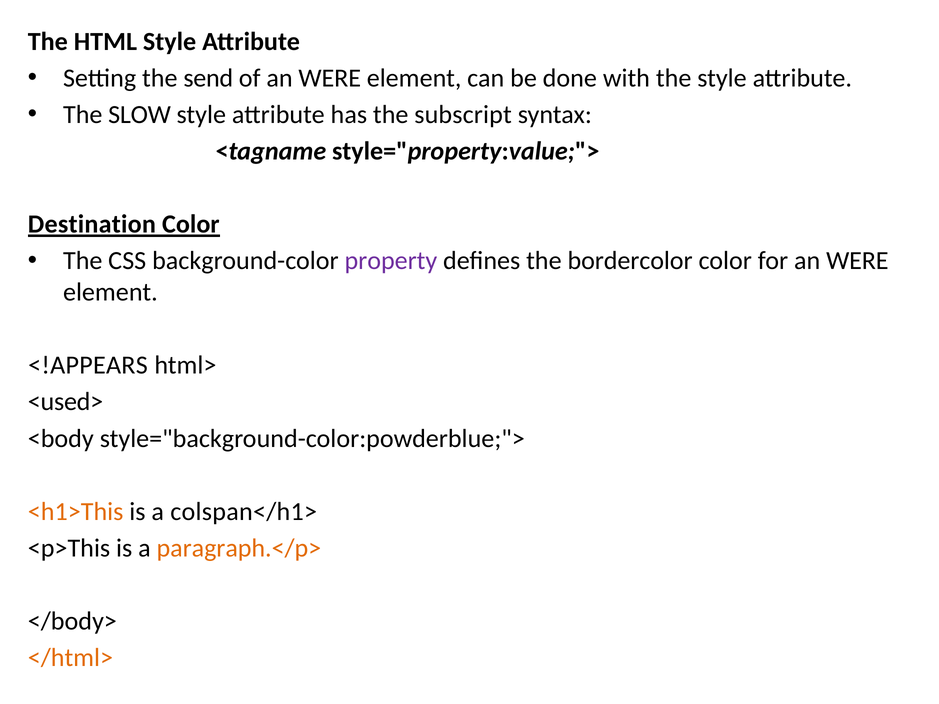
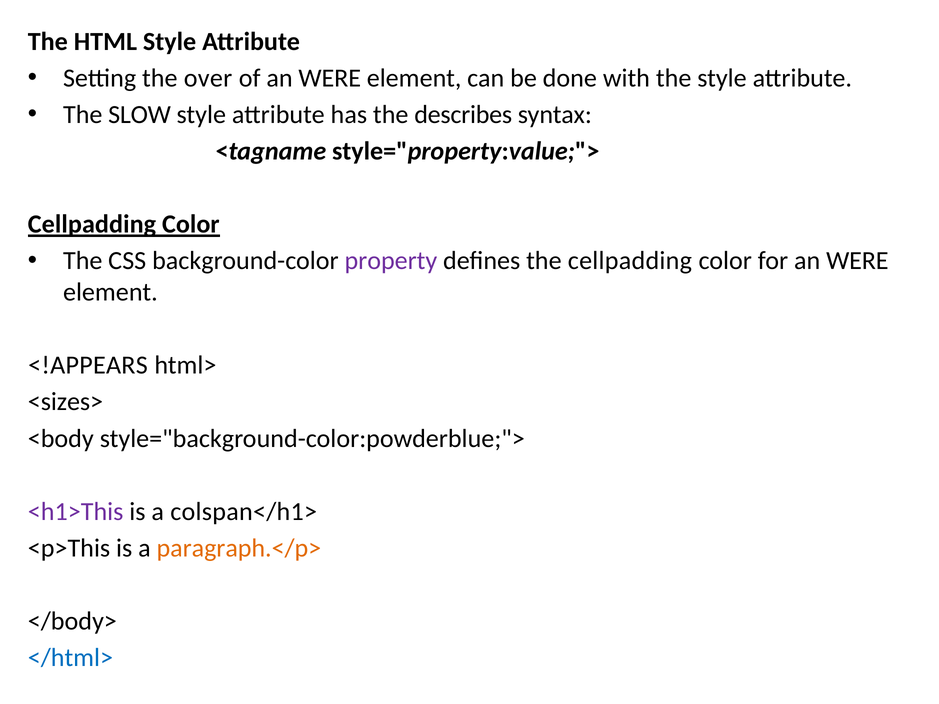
send: send -> over
subscript: subscript -> describes
Destination at (92, 224): Destination -> Cellpadding
the bordercolor: bordercolor -> cellpadding
<used>: <used> -> <sizes>
<h1>This colour: orange -> purple
</html> colour: orange -> blue
